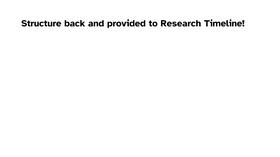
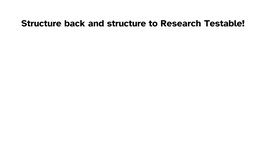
and provided: provided -> structure
Timeline: Timeline -> Testable
